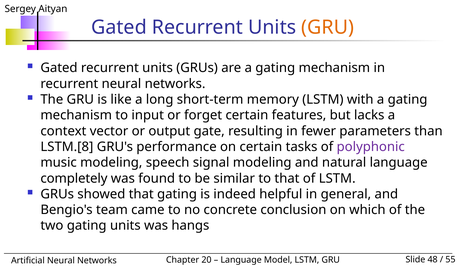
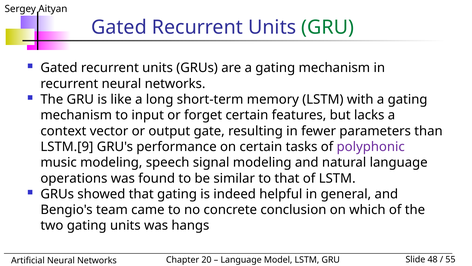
GRU at (328, 27) colour: orange -> green
LSTM.[8: LSTM.[8 -> LSTM.[9
completely: completely -> operations
